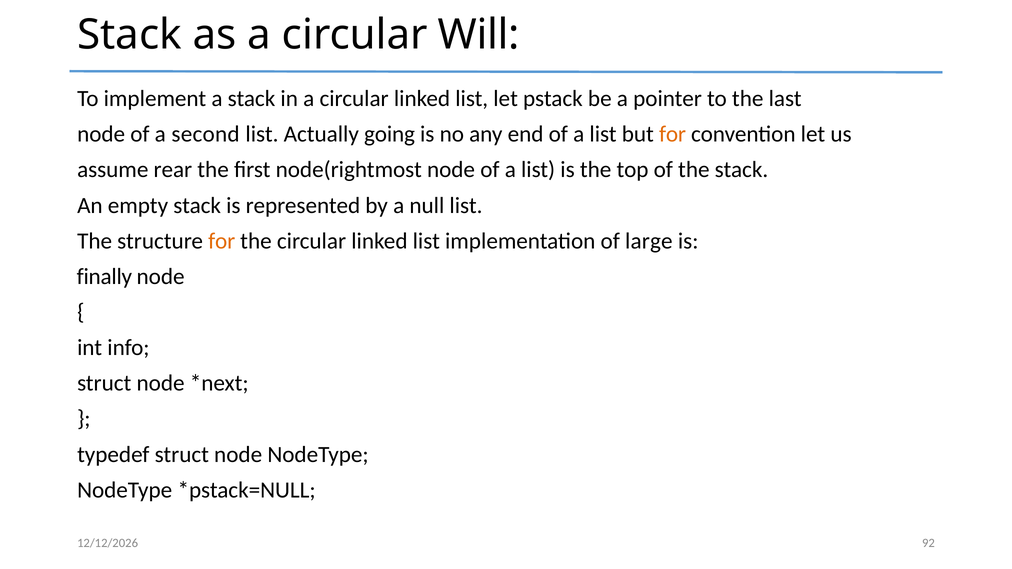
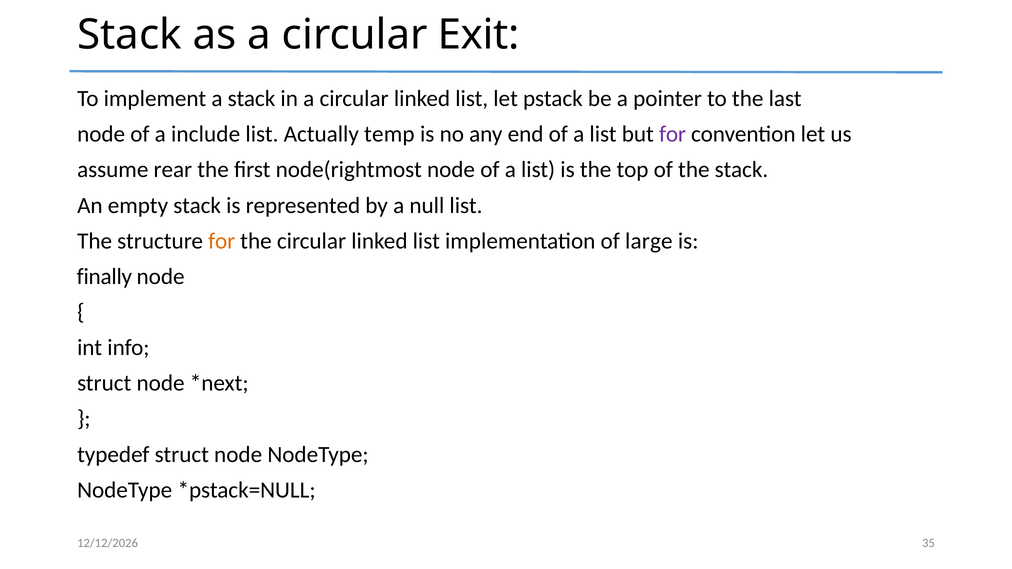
Will: Will -> Exit
second: second -> include
going: going -> temp
for at (673, 134) colour: orange -> purple
92: 92 -> 35
